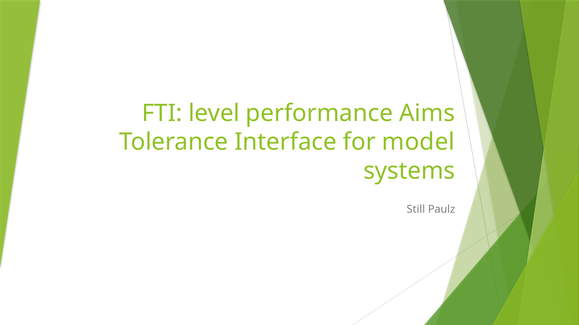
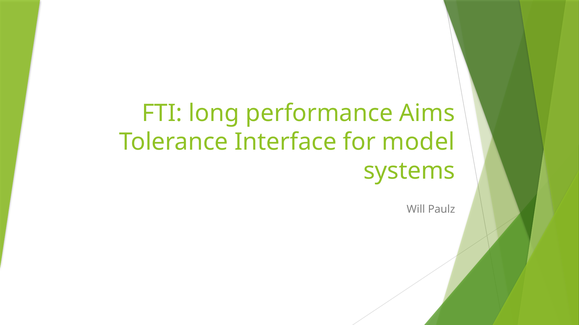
level: level -> long
Still: Still -> Will
